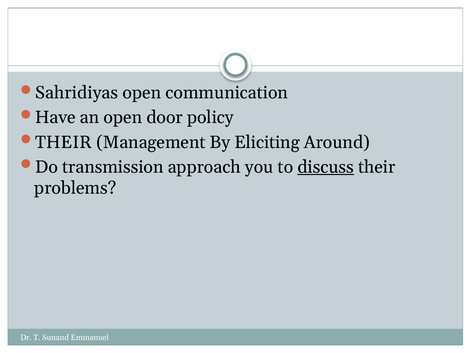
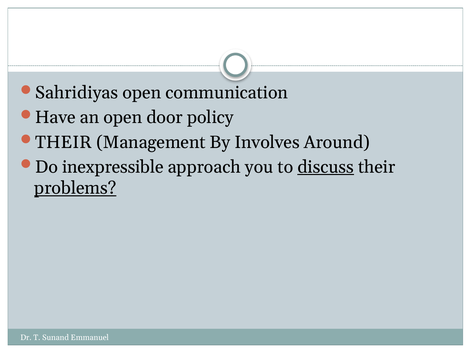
Eliciting: Eliciting -> Involves
transmission: transmission -> inexpressible
problems underline: none -> present
